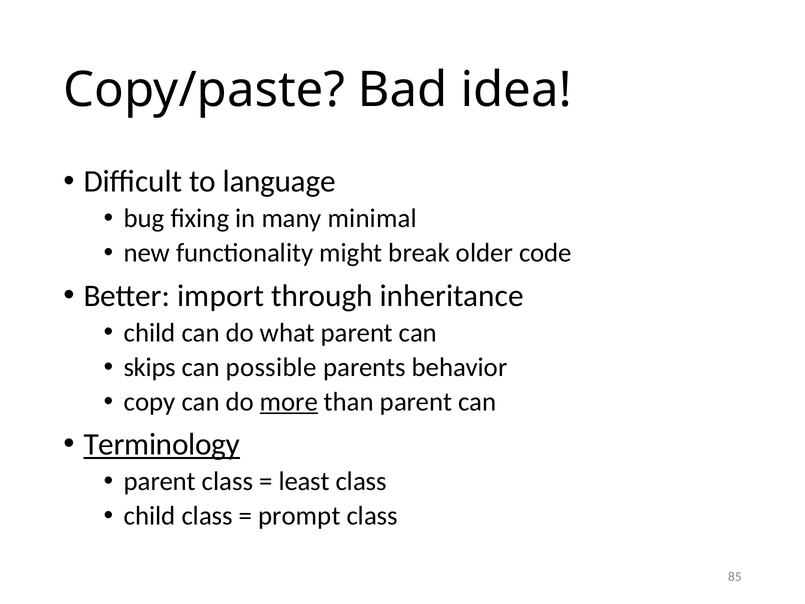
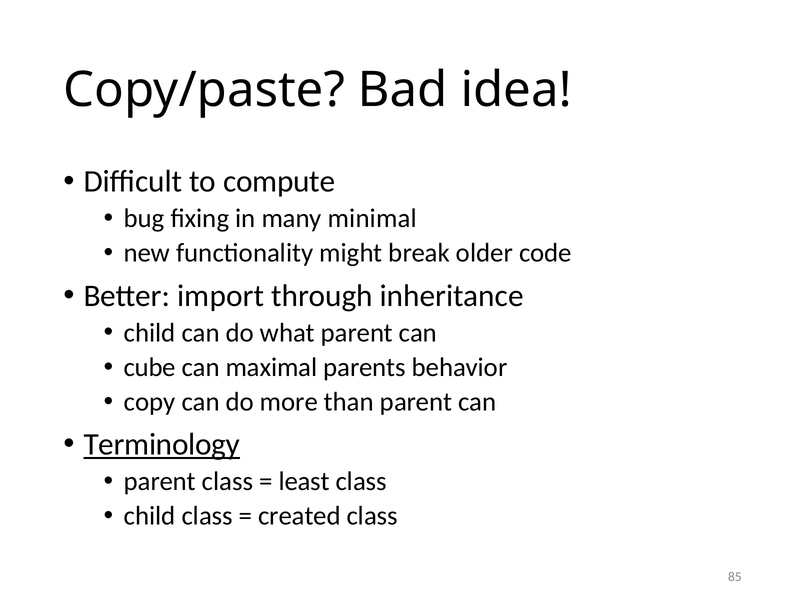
language: language -> compute
skips: skips -> cube
possible: possible -> maximal
more underline: present -> none
prompt: prompt -> created
